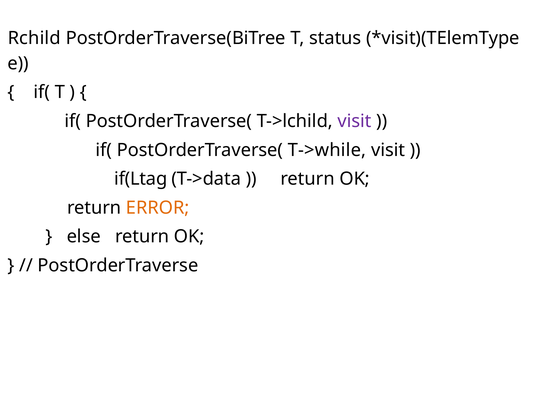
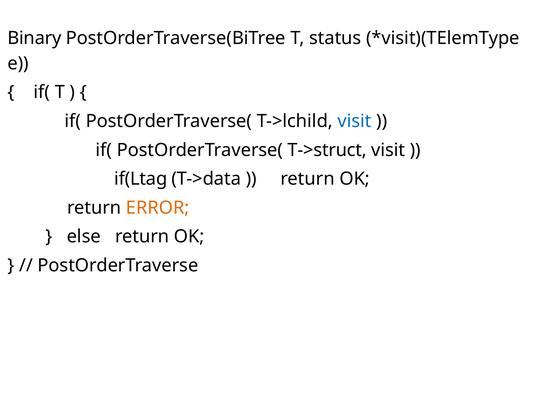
Rchild: Rchild -> Binary
visit at (355, 121) colour: purple -> blue
T->while: T->while -> T->struct
